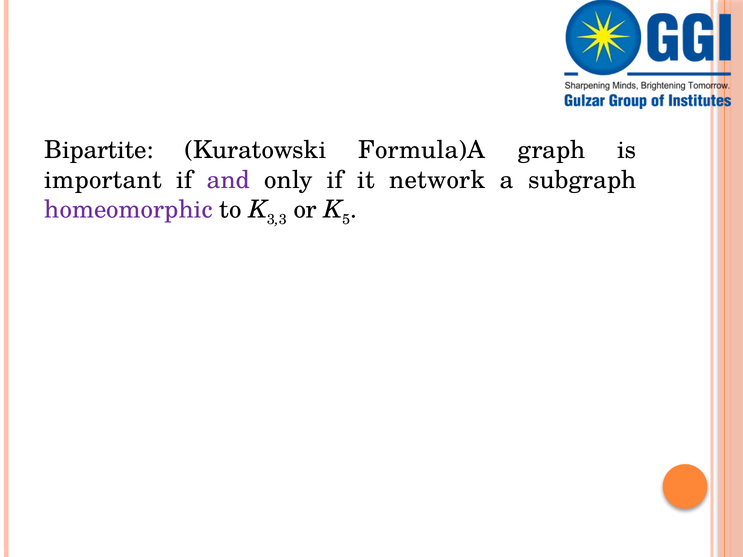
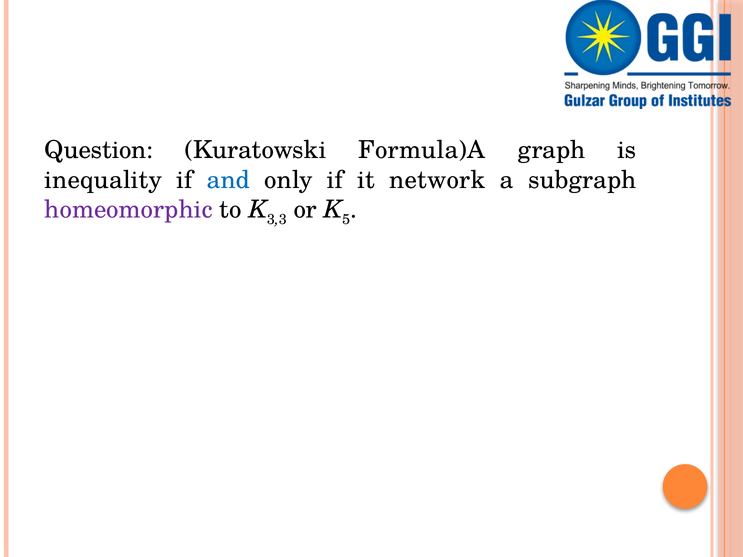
Bipartite: Bipartite -> Question
important: important -> inequality
and colour: purple -> blue
